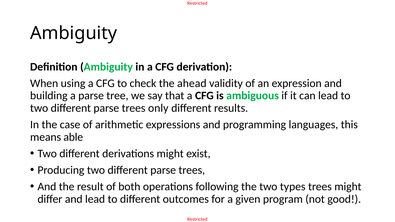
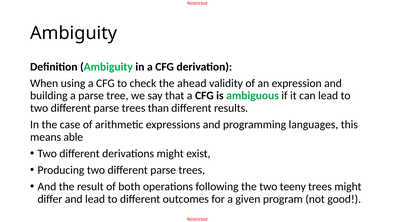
only: only -> than
types: types -> teeny
